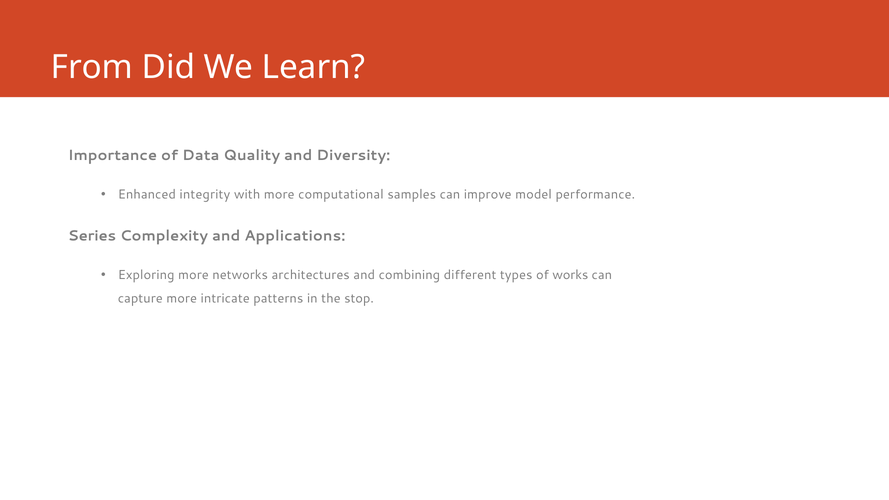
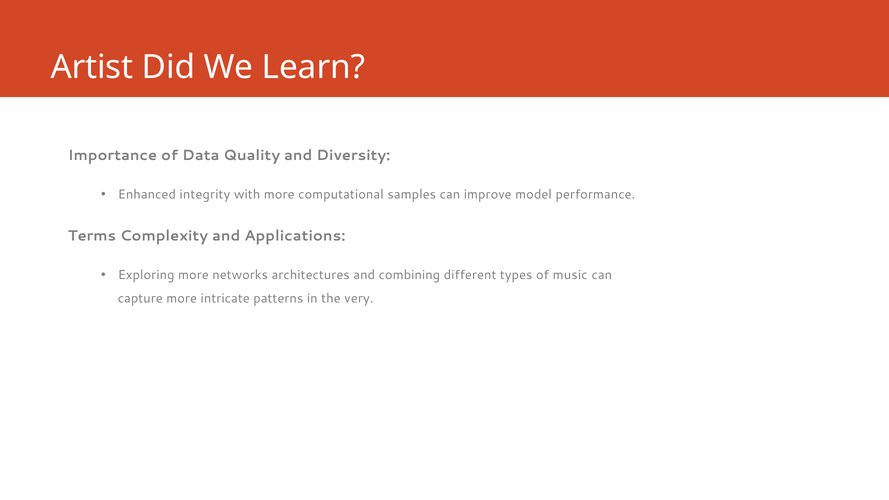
From: From -> Artist
Series: Series -> Terms
works: works -> music
stop: stop -> very
